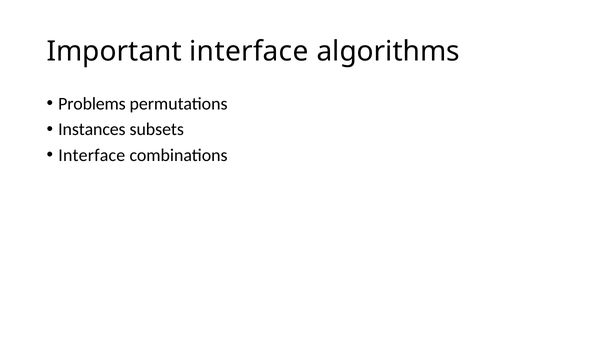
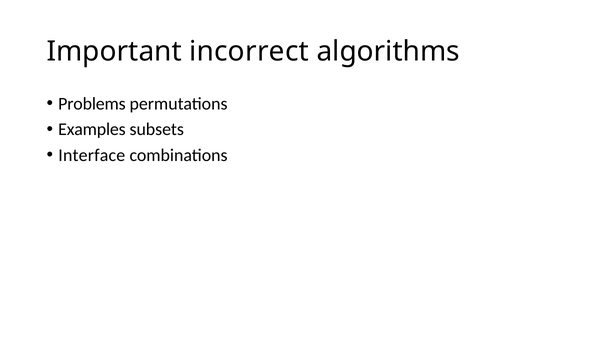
Important interface: interface -> incorrect
Instances: Instances -> Examples
